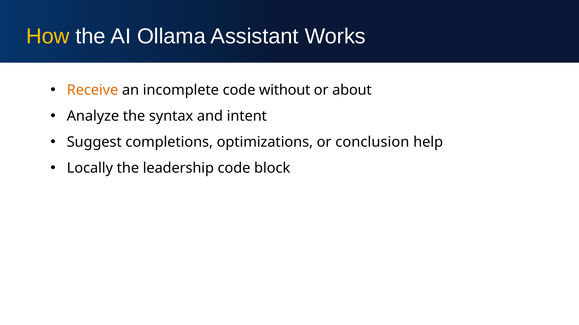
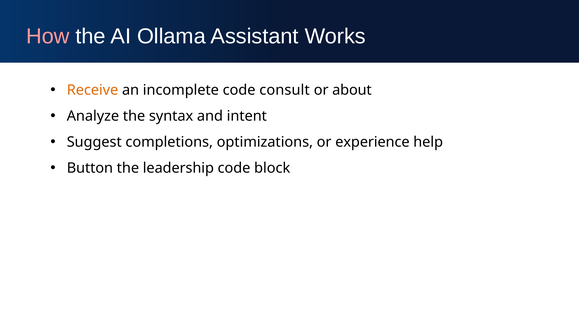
How colour: yellow -> pink
without: without -> consult
conclusion: conclusion -> experience
Locally: Locally -> Button
